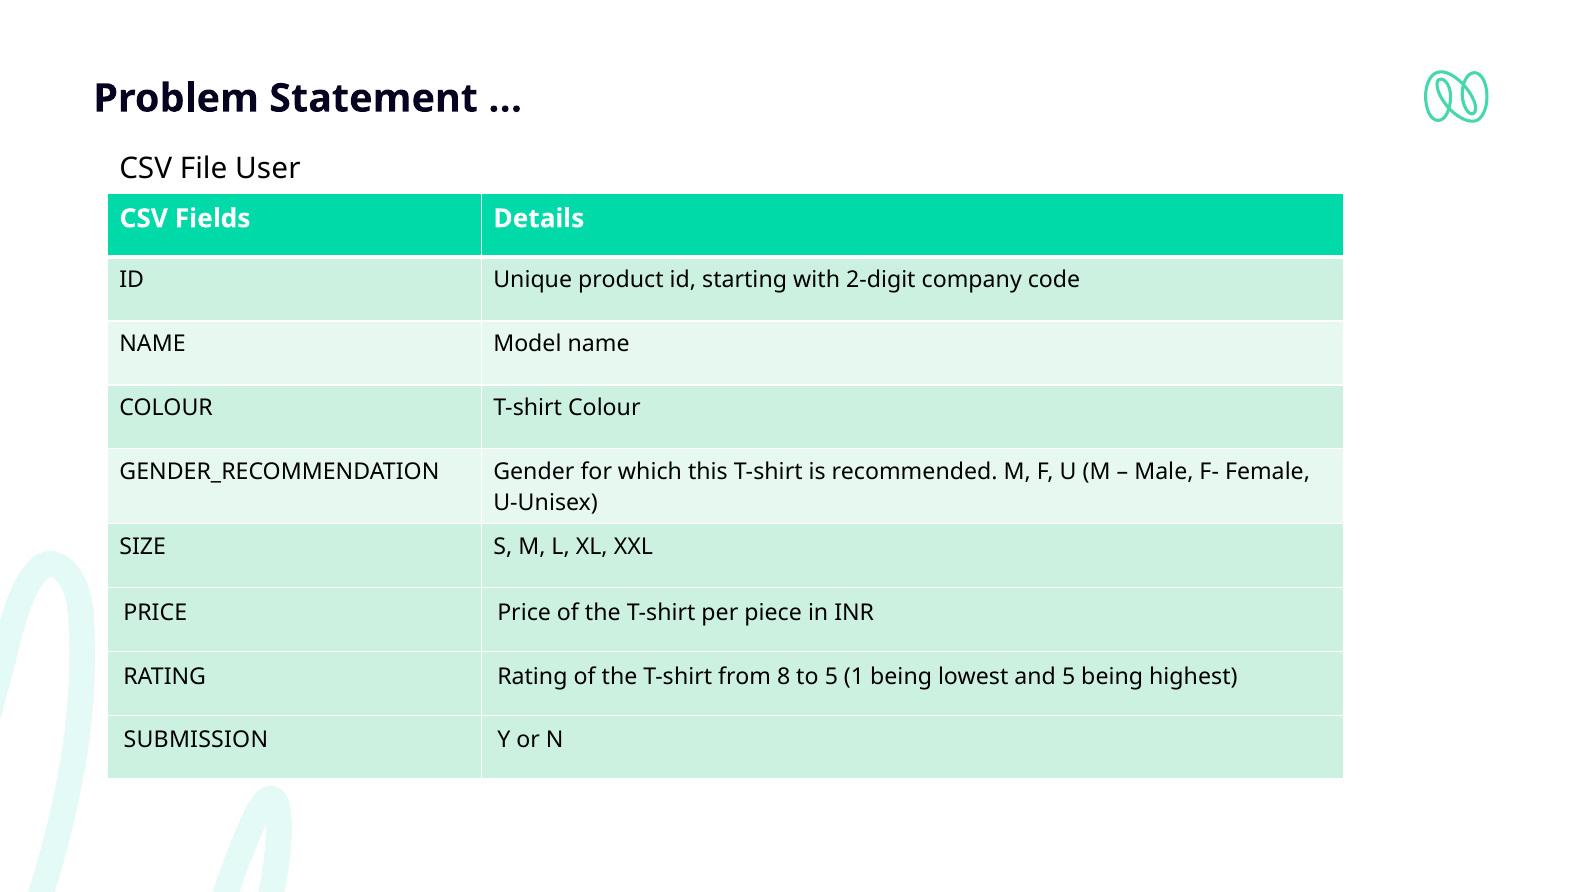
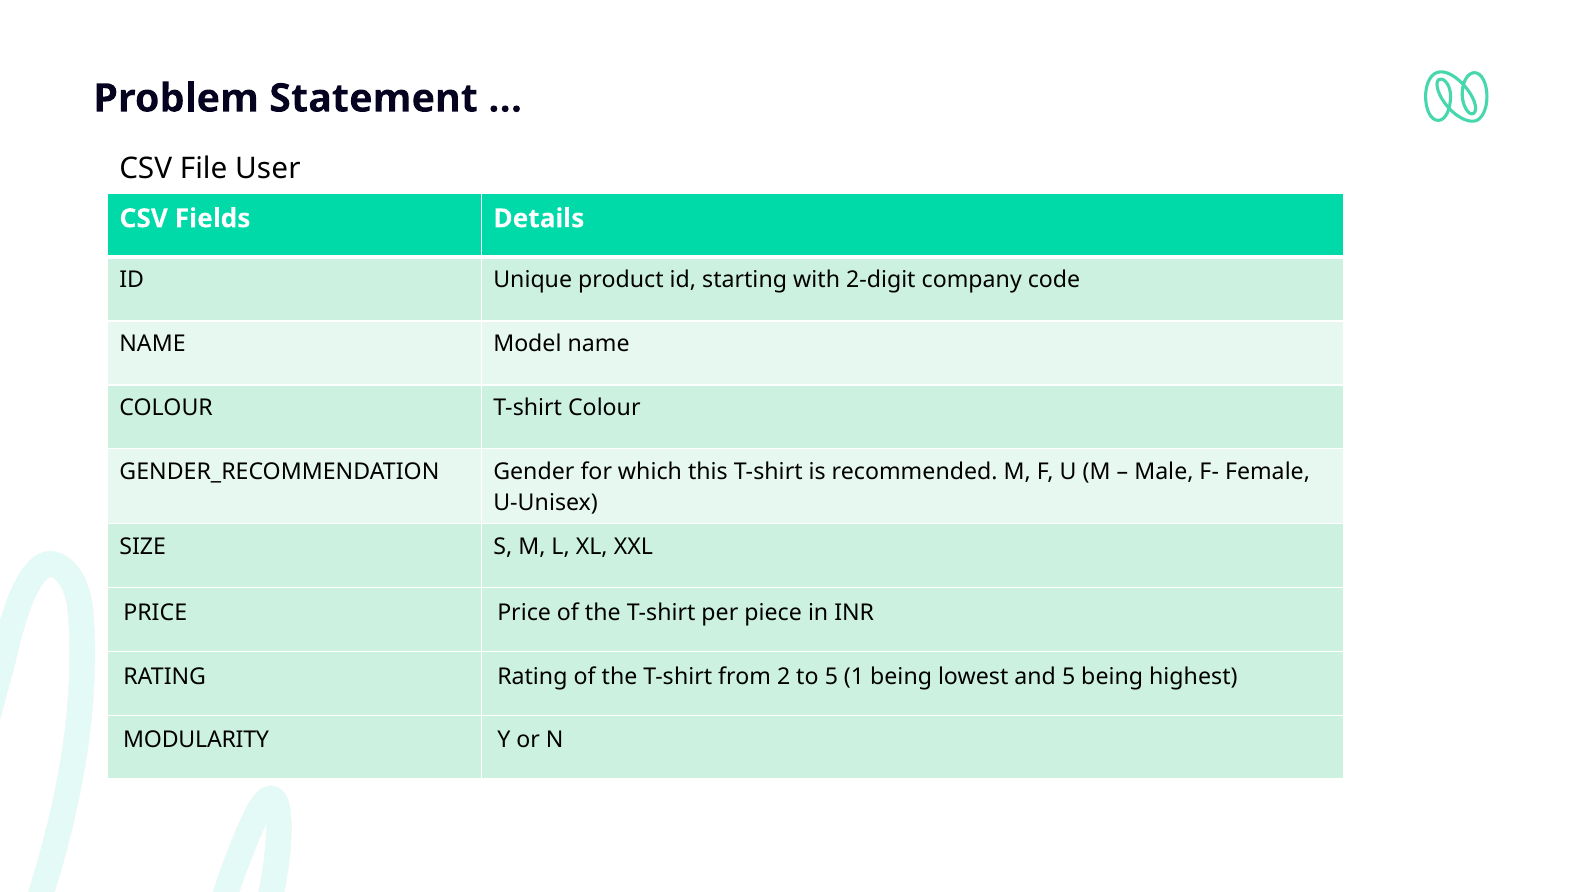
8: 8 -> 2
SUBMISSION: SUBMISSION -> MODULARITY
